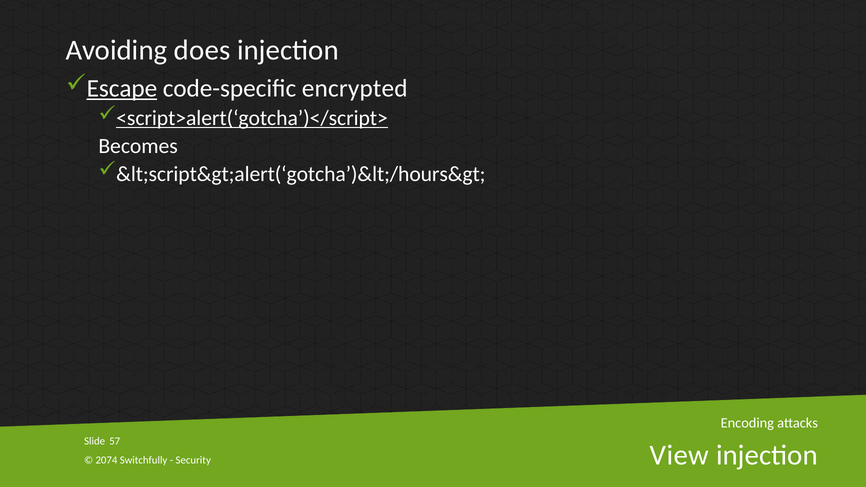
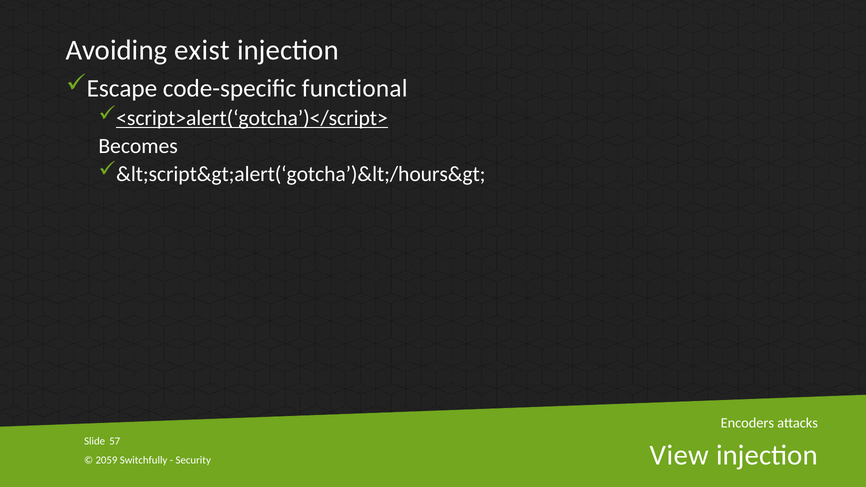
does: does -> exist
Escape underline: present -> none
encrypted: encrypted -> functional
Encoding: Encoding -> Encoders
2074: 2074 -> 2059
